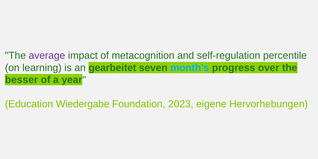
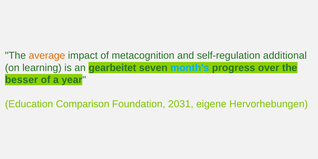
average colour: purple -> orange
percentile: percentile -> additional
Wiedergabe: Wiedergabe -> Comparison
2023: 2023 -> 2031
